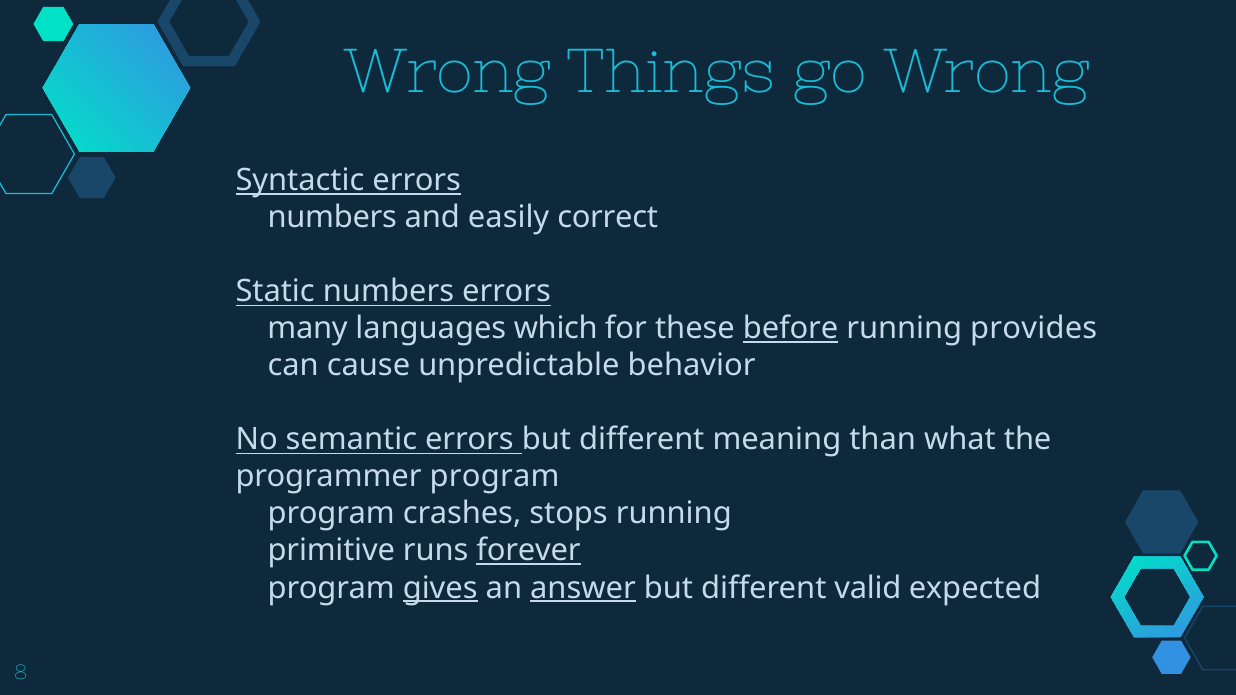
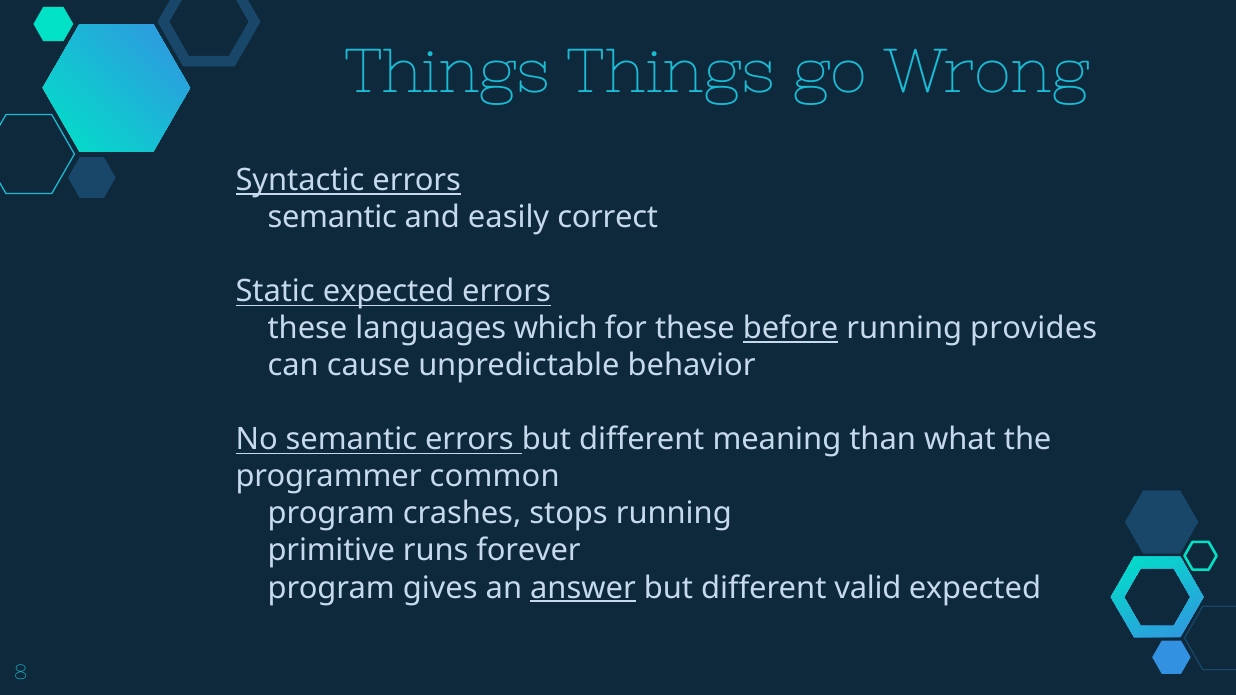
Wrong at (447, 72): Wrong -> Things
numbers at (332, 217): numbers -> semantic
Static numbers: numbers -> expected
many at (308, 329): many -> these
programmer program: program -> common
forever underline: present -> none
gives underline: present -> none
